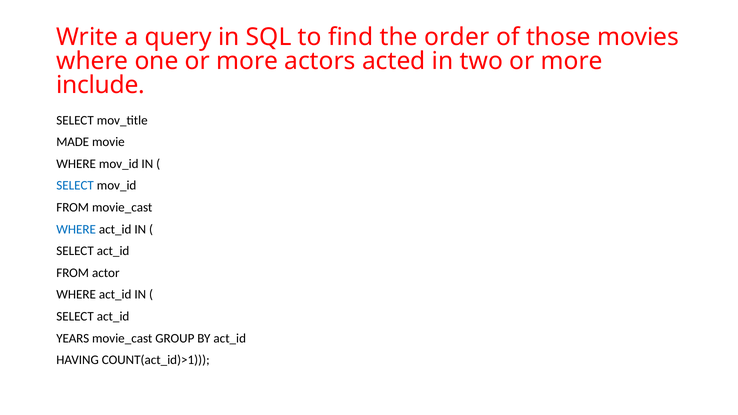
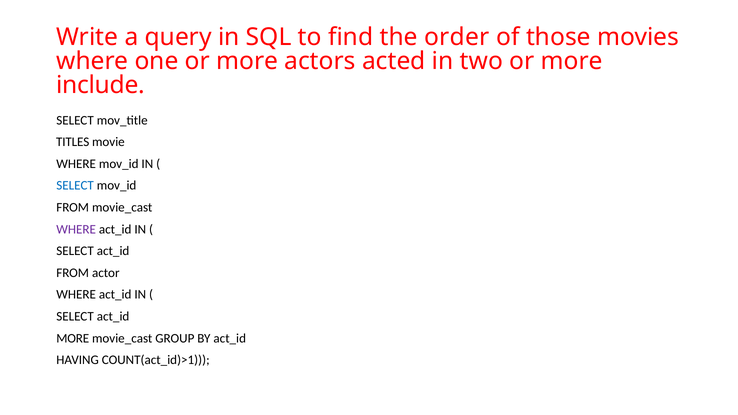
MADE: MADE -> TITLES
WHERE at (76, 229) colour: blue -> purple
YEARS at (73, 338): YEARS -> MORE
